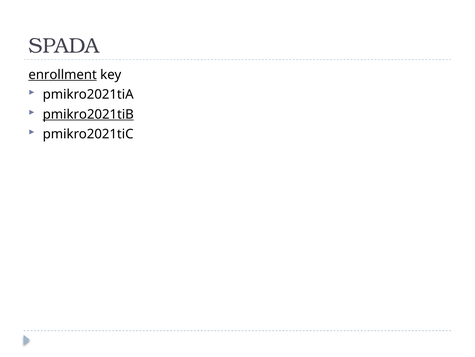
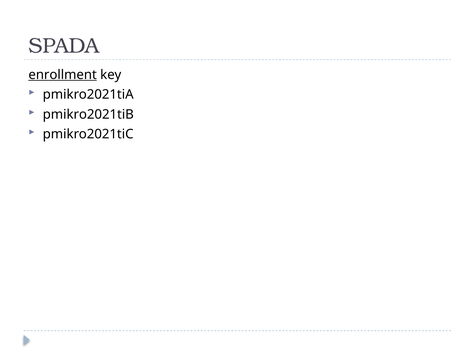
pmikro2021tiB underline: present -> none
